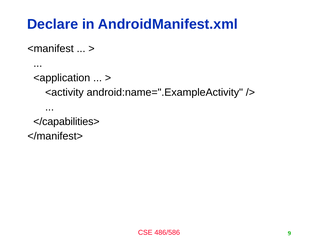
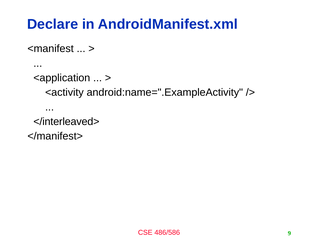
</capabilities>: </capabilities> -> </interleaved>
